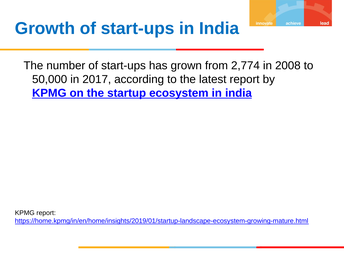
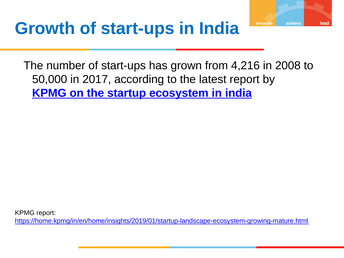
2,774: 2,774 -> 4,216
